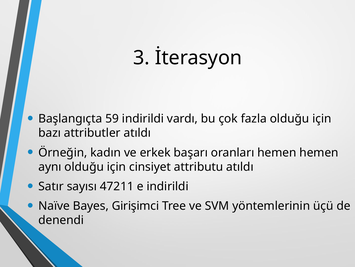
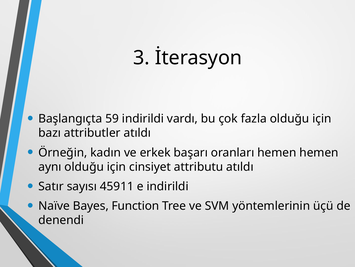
47211: 47211 -> 45911
Girişimci: Girişimci -> Function
